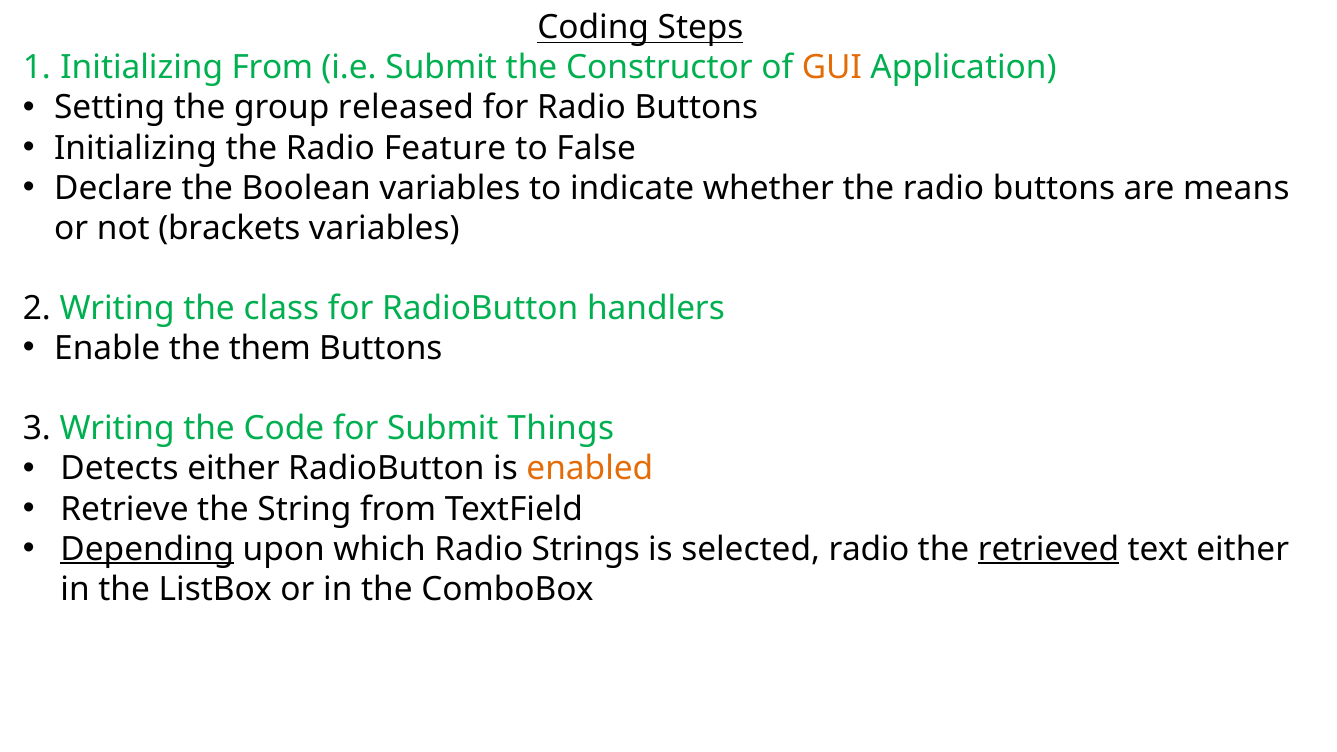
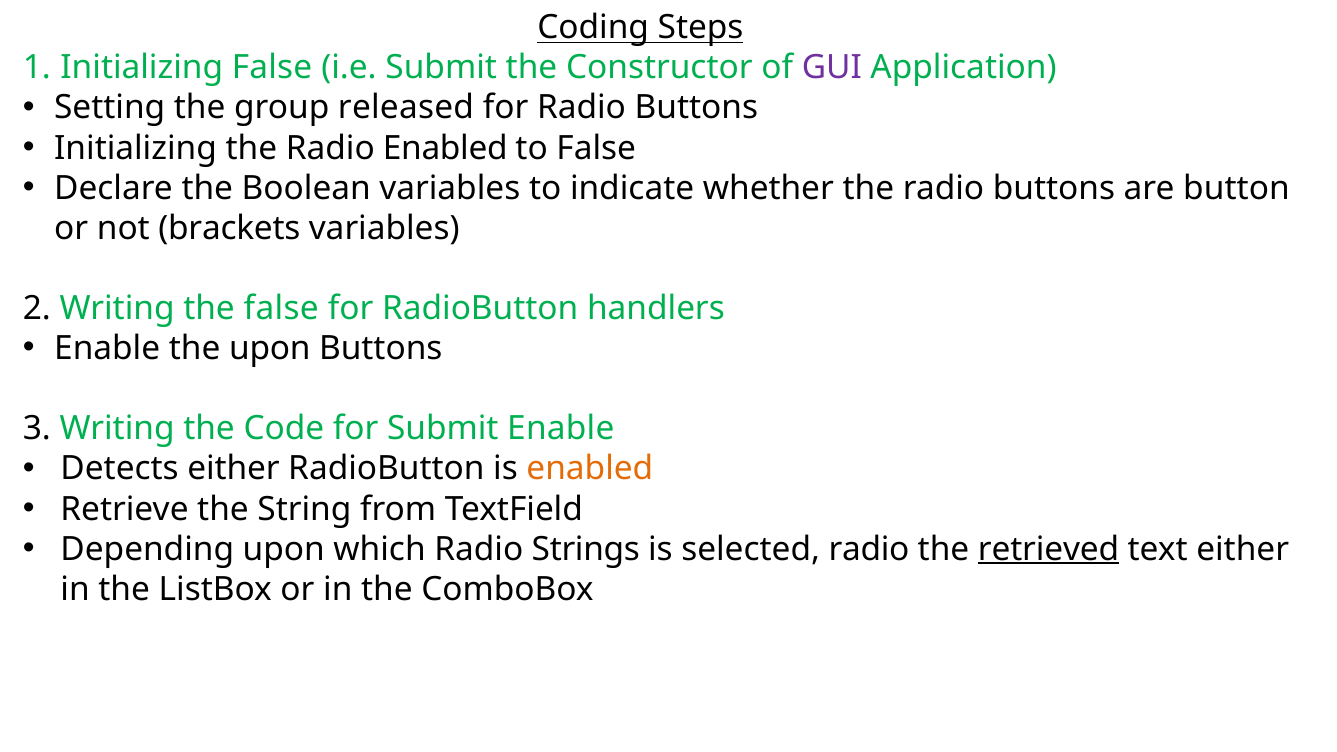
Initializing From: From -> False
GUI colour: orange -> purple
Radio Feature: Feature -> Enabled
means: means -> button
the class: class -> false
the them: them -> upon
Submit Things: Things -> Enable
Depending underline: present -> none
